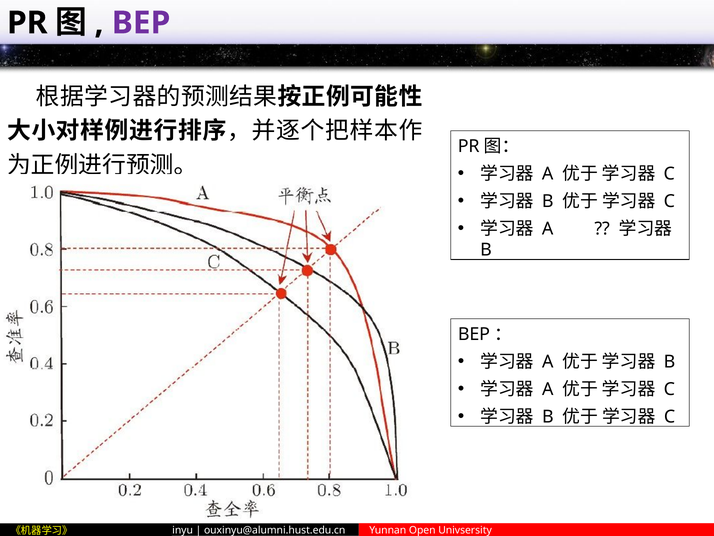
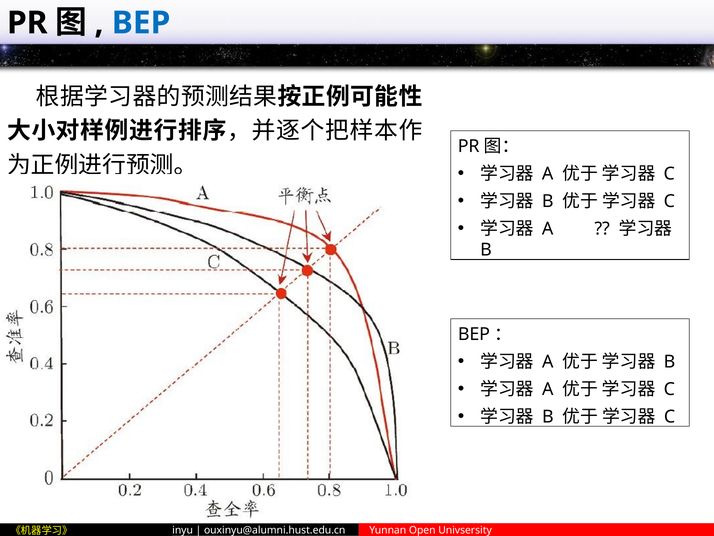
BEP colour: purple -> blue
